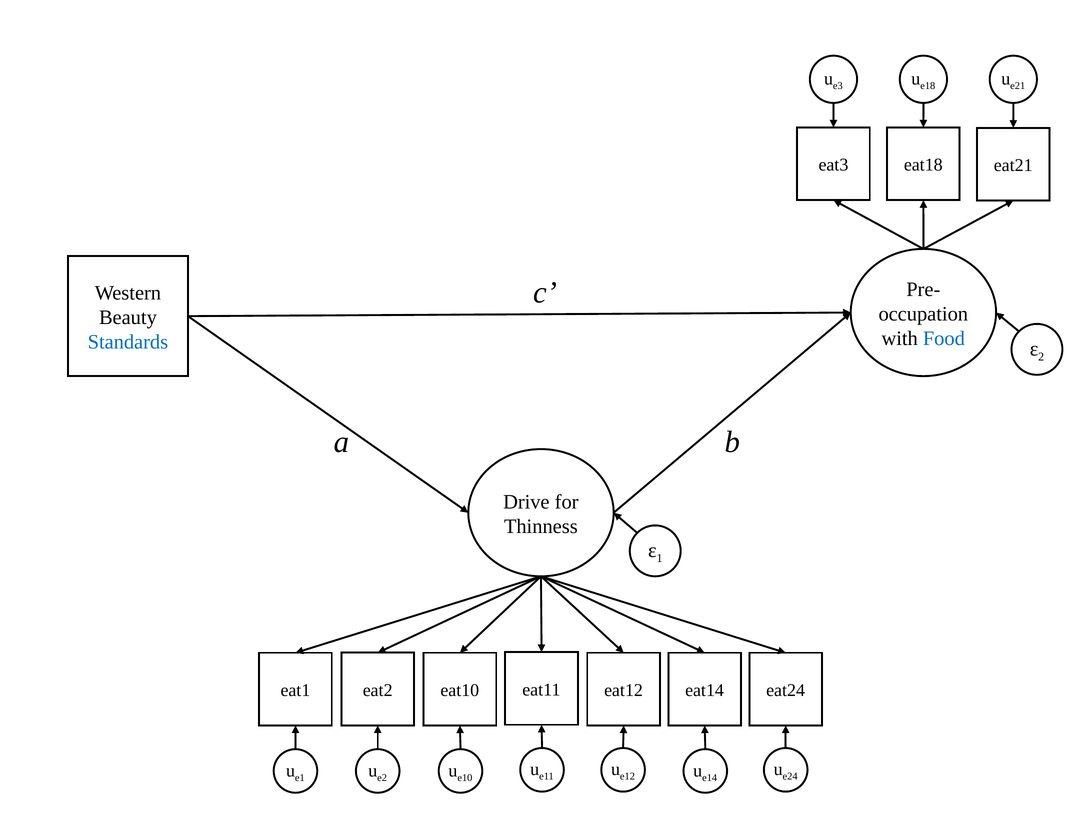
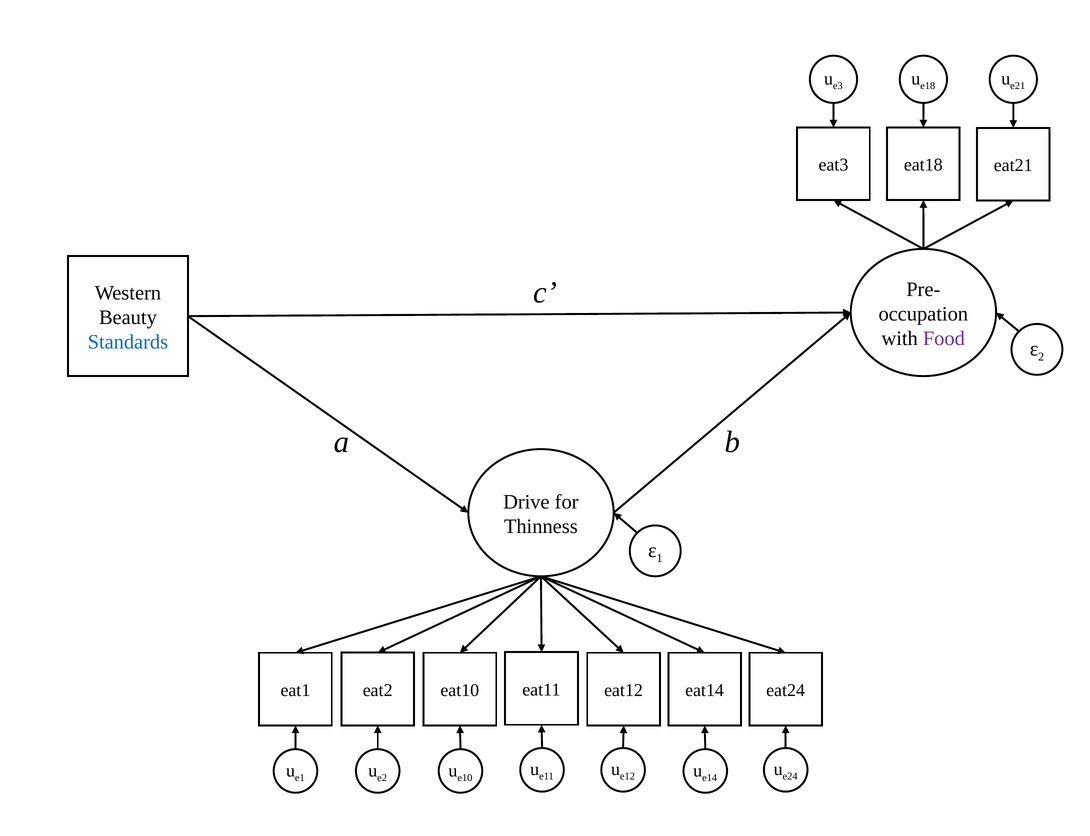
Food colour: blue -> purple
